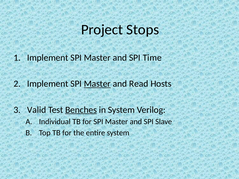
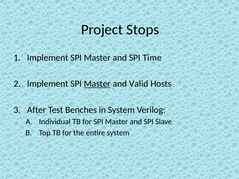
Read: Read -> Valid
Valid: Valid -> After
Benches underline: present -> none
